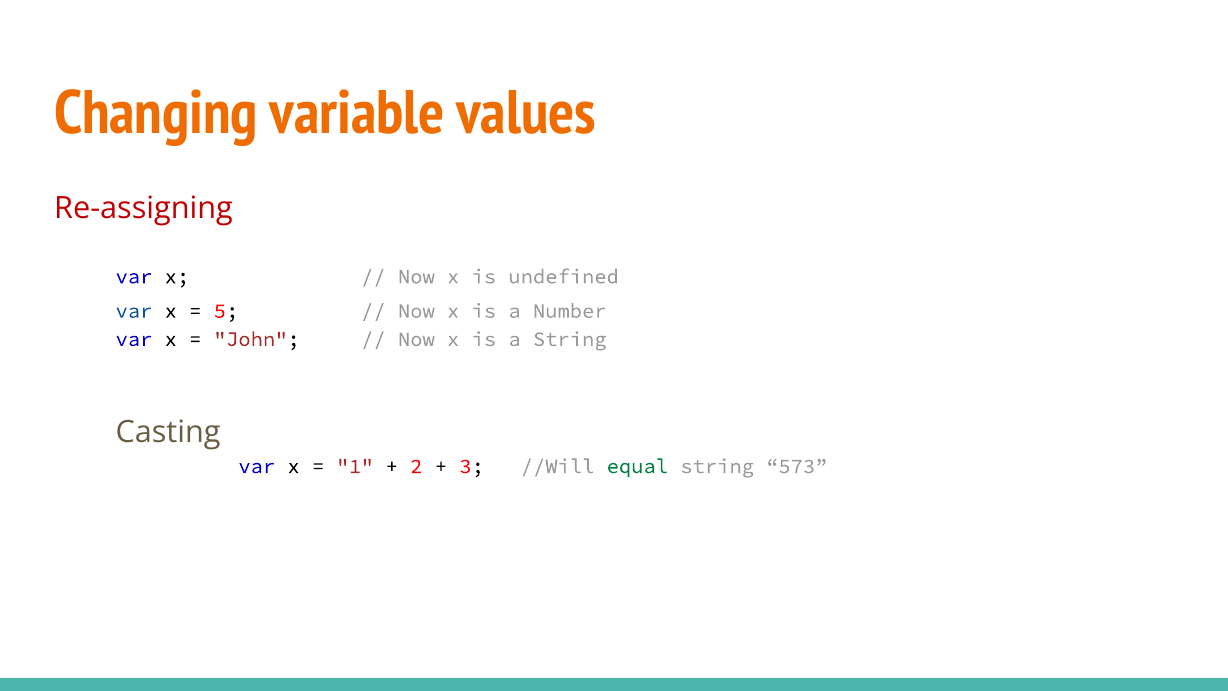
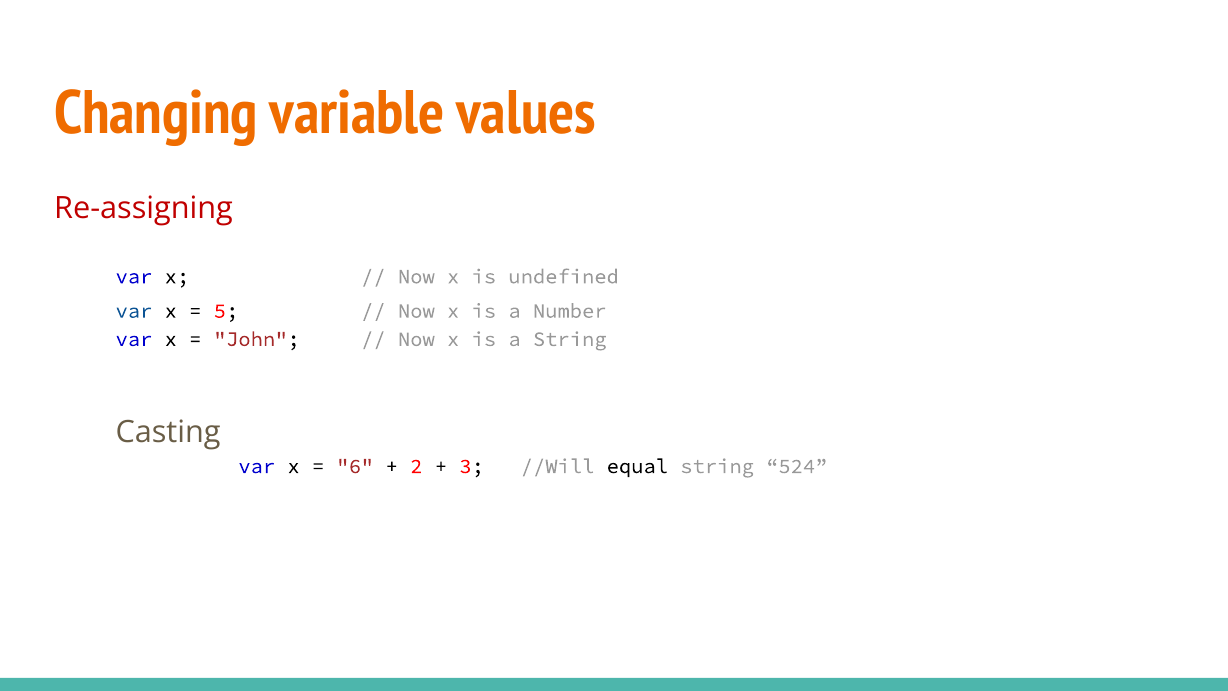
1: 1 -> 6
equal colour: green -> black
573: 573 -> 524
